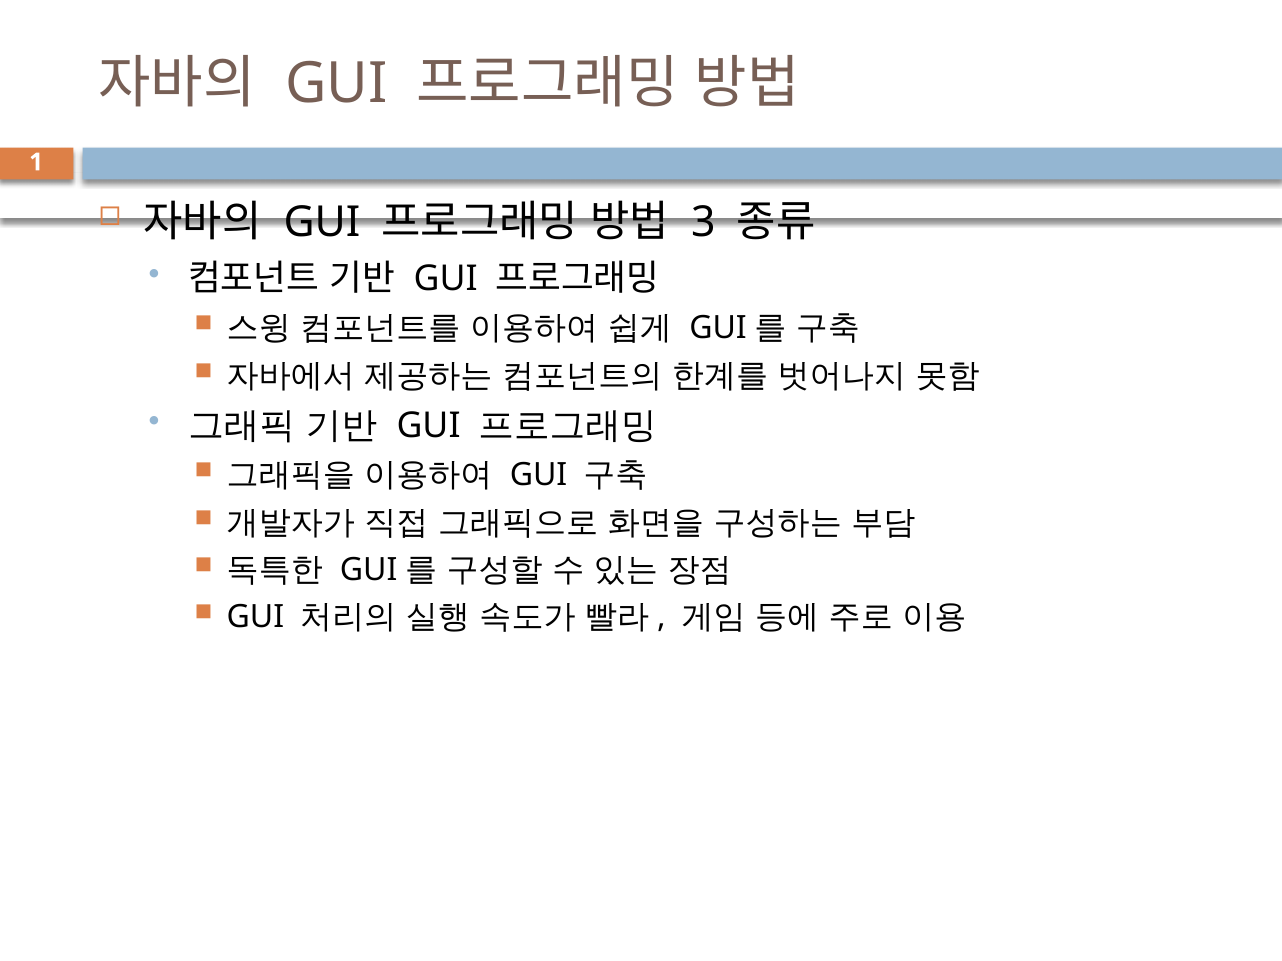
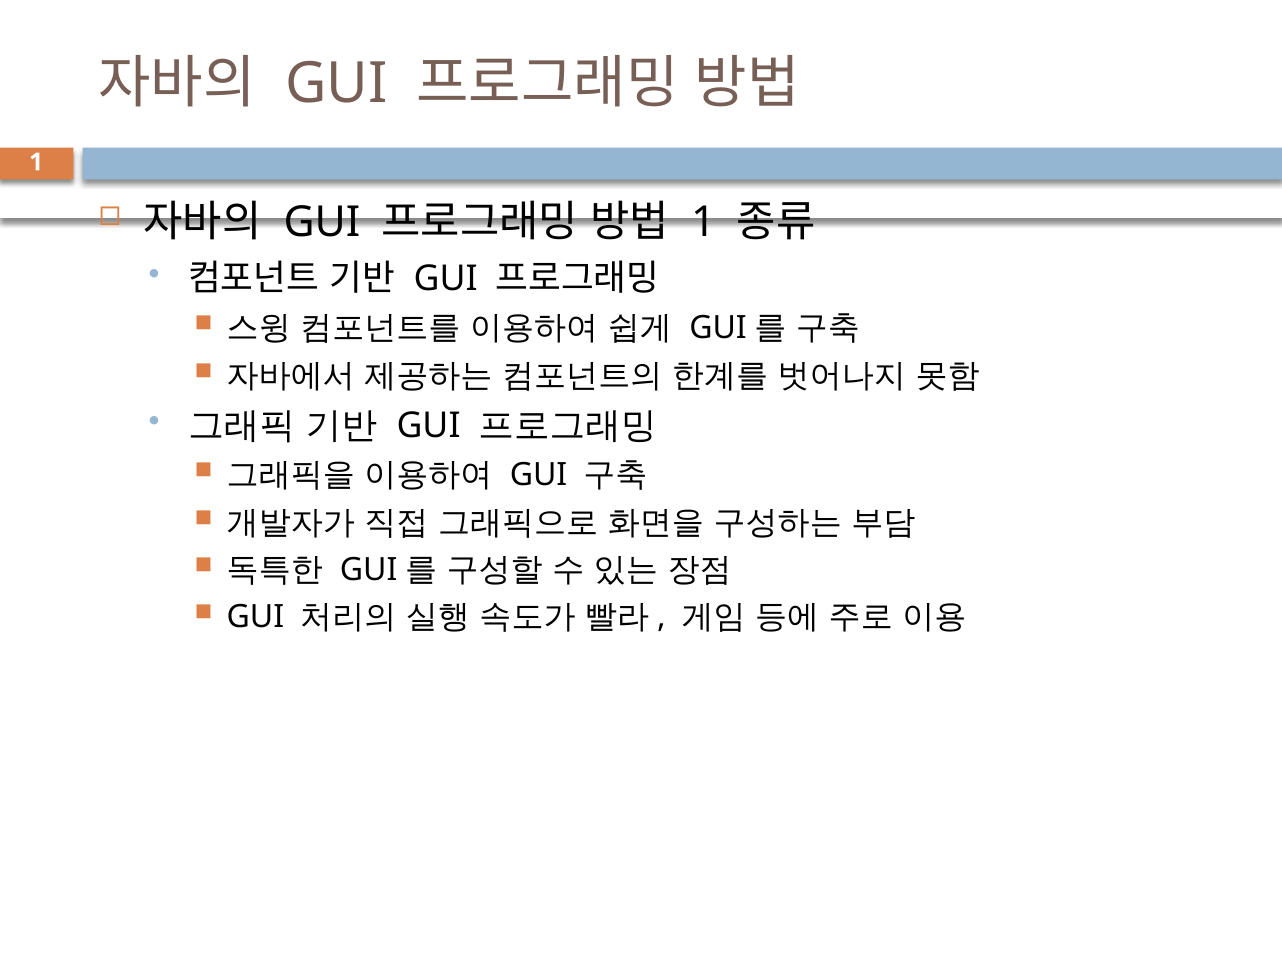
3 at (703, 223): 3 -> 1
